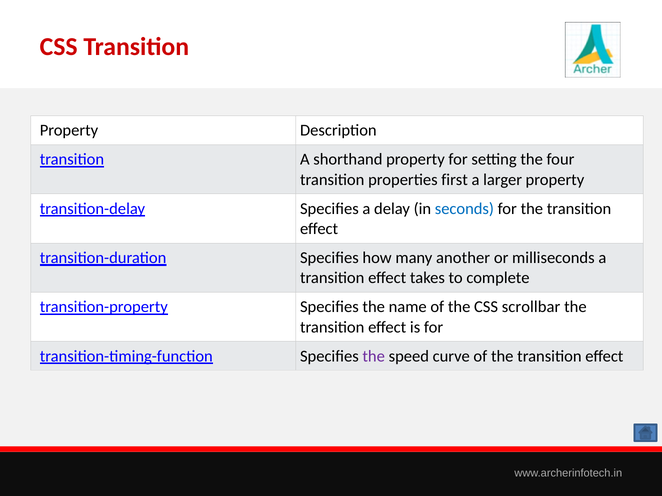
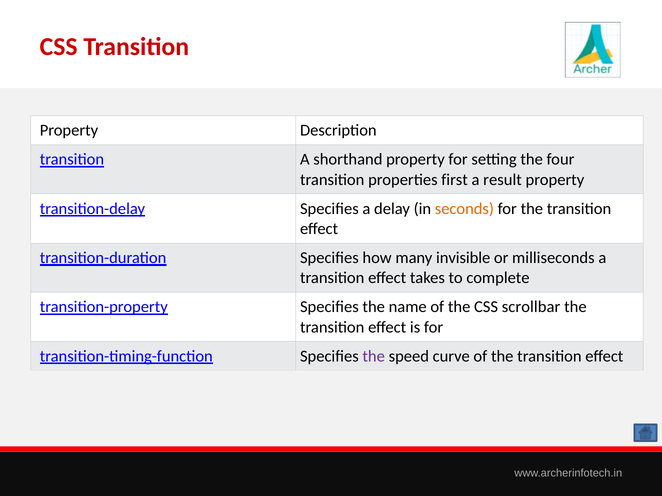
larger: larger -> result
seconds colour: blue -> orange
another: another -> invisible
